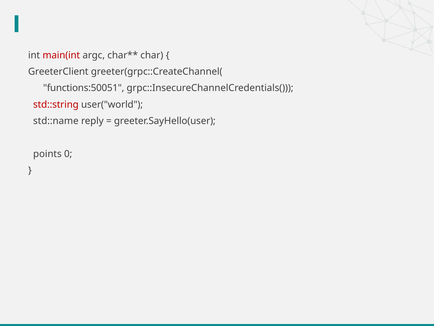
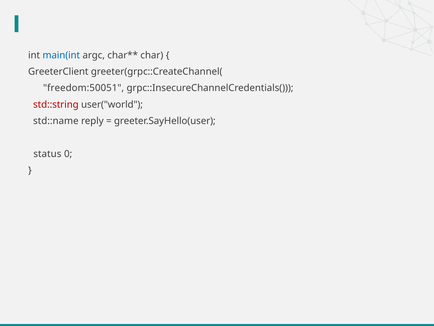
main(int colour: red -> blue
functions:50051: functions:50051 -> freedom:50051
points: points -> status
